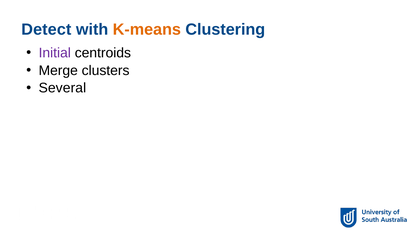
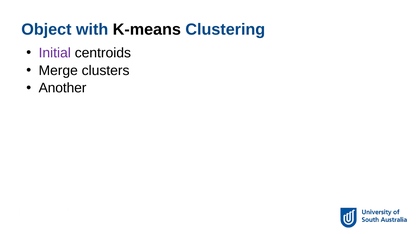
Detect: Detect -> Object
K-means colour: orange -> black
Several: Several -> Another
